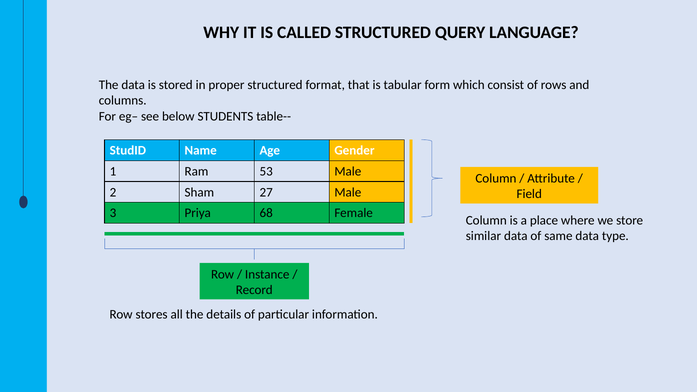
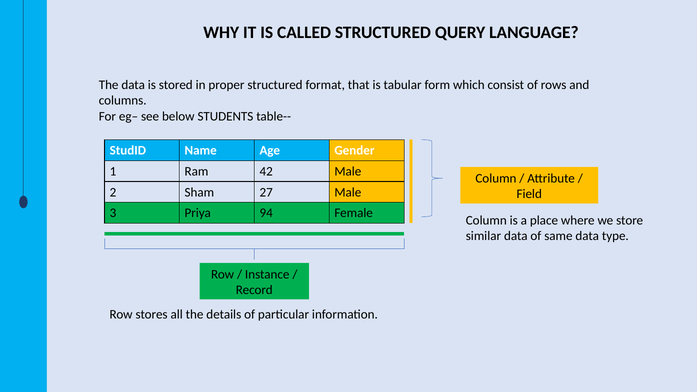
53: 53 -> 42
68: 68 -> 94
